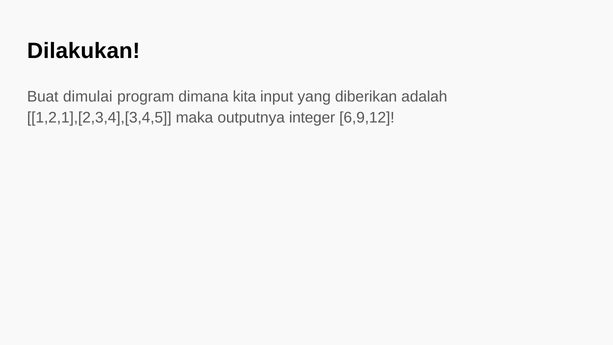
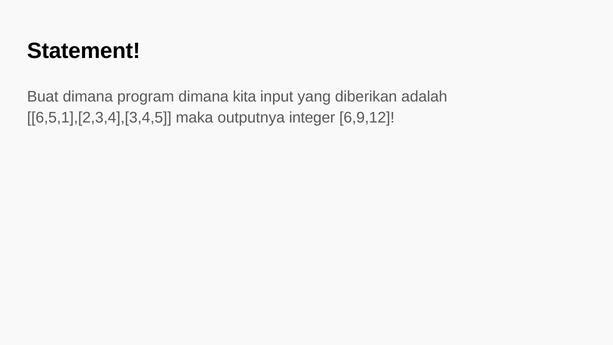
Dilakukan: Dilakukan -> Statement
Buat dimulai: dimulai -> dimana
1,2,1],[2,3,4],[3,4,5: 1,2,1],[2,3,4],[3,4,5 -> 6,5,1],[2,3,4],[3,4,5
